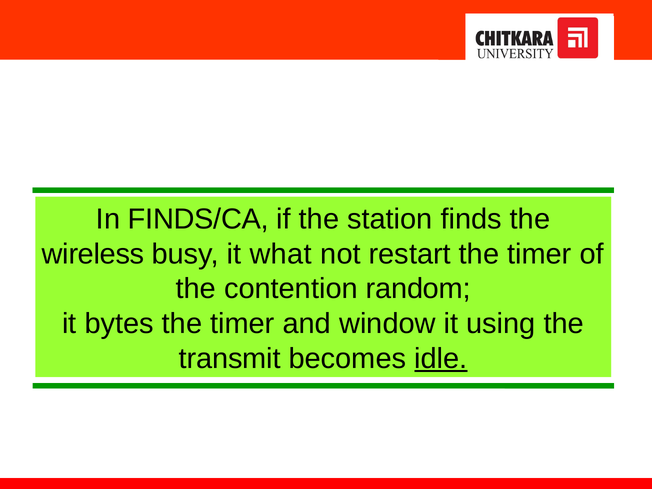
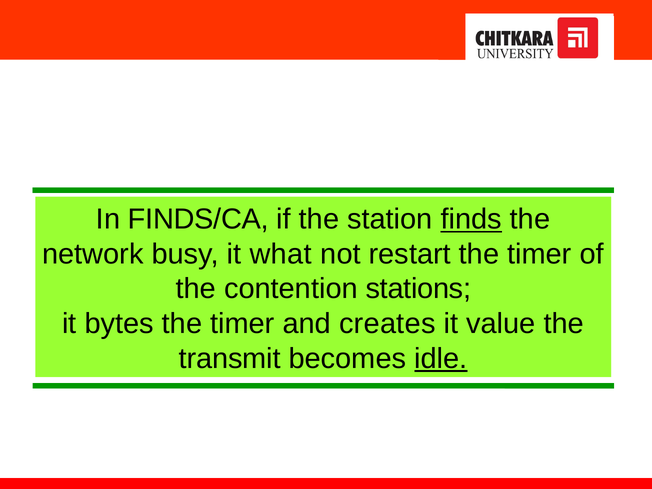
finds underline: none -> present
wireless: wireless -> network
random: random -> stations
window: window -> creates
using: using -> value
